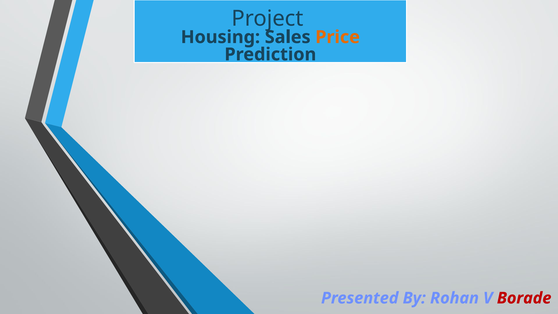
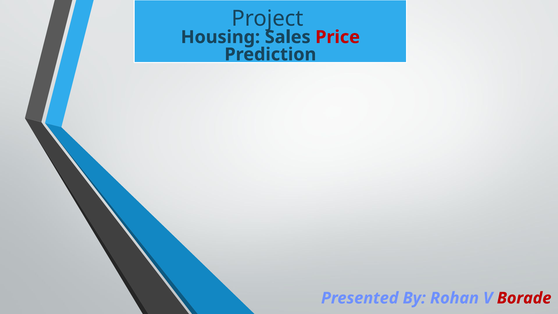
Price colour: orange -> red
